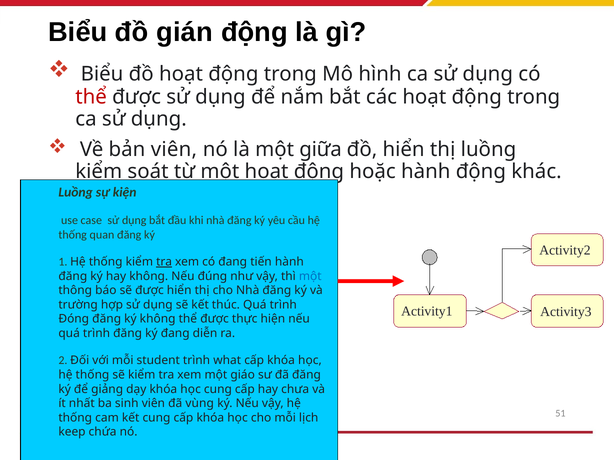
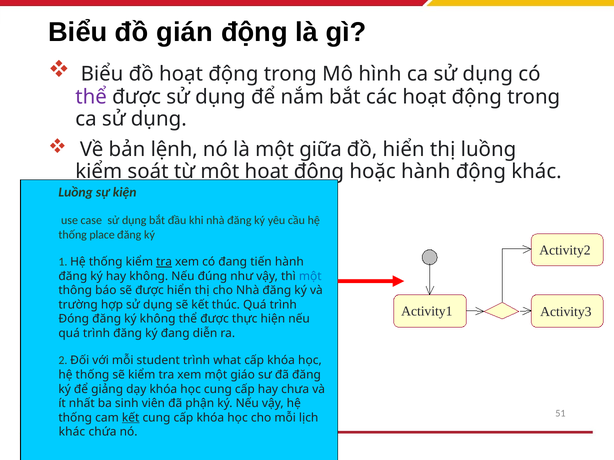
thể at (91, 97) colour: red -> purple
bản viên: viên -> lệnh
quan: quan -> place
vùng: vùng -> phận
kết at (131, 418) underline: none -> present
keep at (72, 433): keep -> khác
